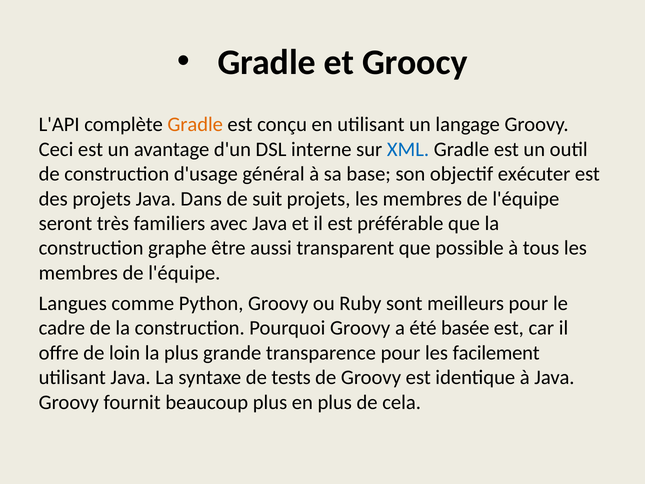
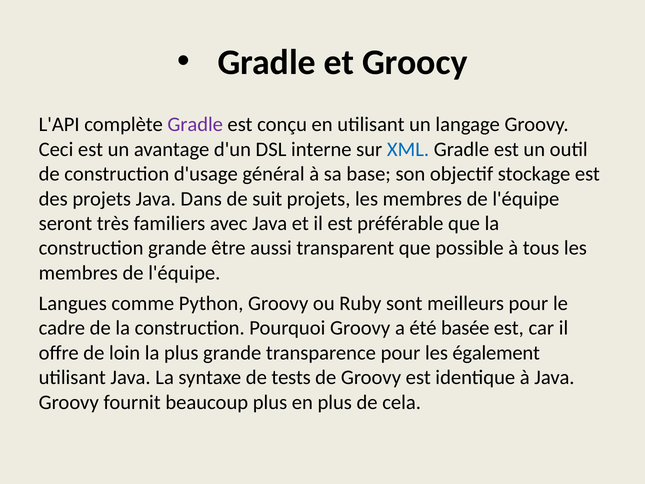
Gradle at (195, 125) colour: orange -> purple
exécuter: exécuter -> stockage
construction graphe: graphe -> grande
facilement: facilement -> également
